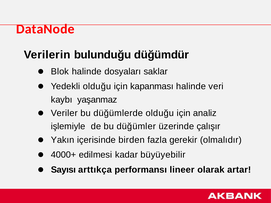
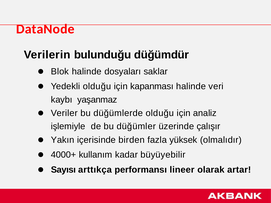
gerekir: gerekir -> yüksek
edilmesi: edilmesi -> kullanım
